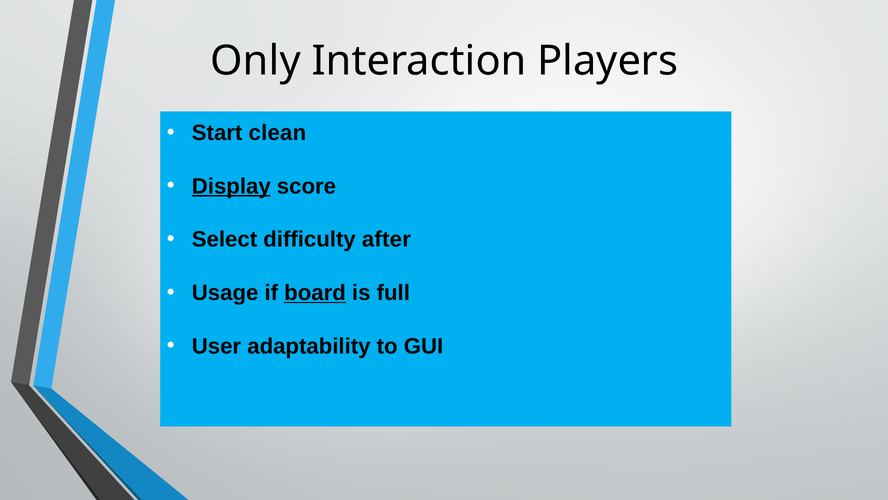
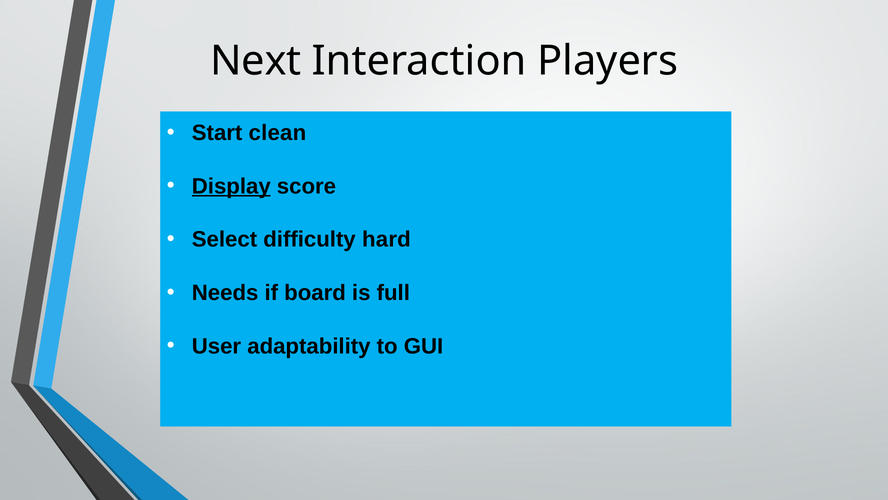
Only: Only -> Next
after: after -> hard
Usage: Usage -> Needs
board underline: present -> none
